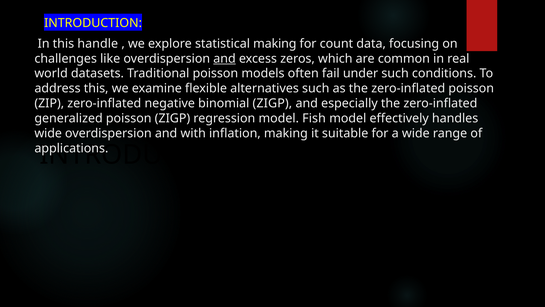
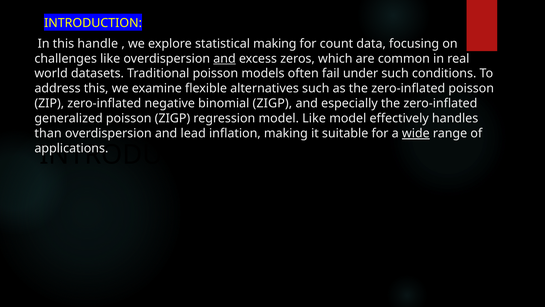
model Fish: Fish -> Like
wide at (48, 133): wide -> than
with: with -> lead
wide at (416, 133) underline: none -> present
